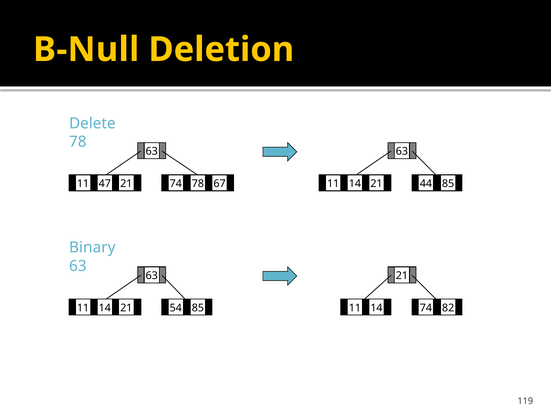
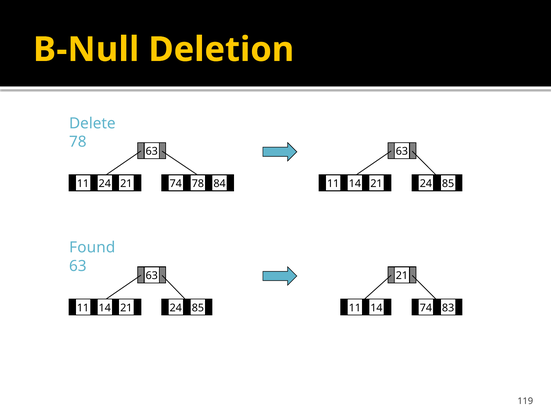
11 47: 47 -> 24
67: 67 -> 84
44 at (426, 183): 44 -> 24
Binary: Binary -> Found
54 at (176, 307): 54 -> 24
82: 82 -> 83
